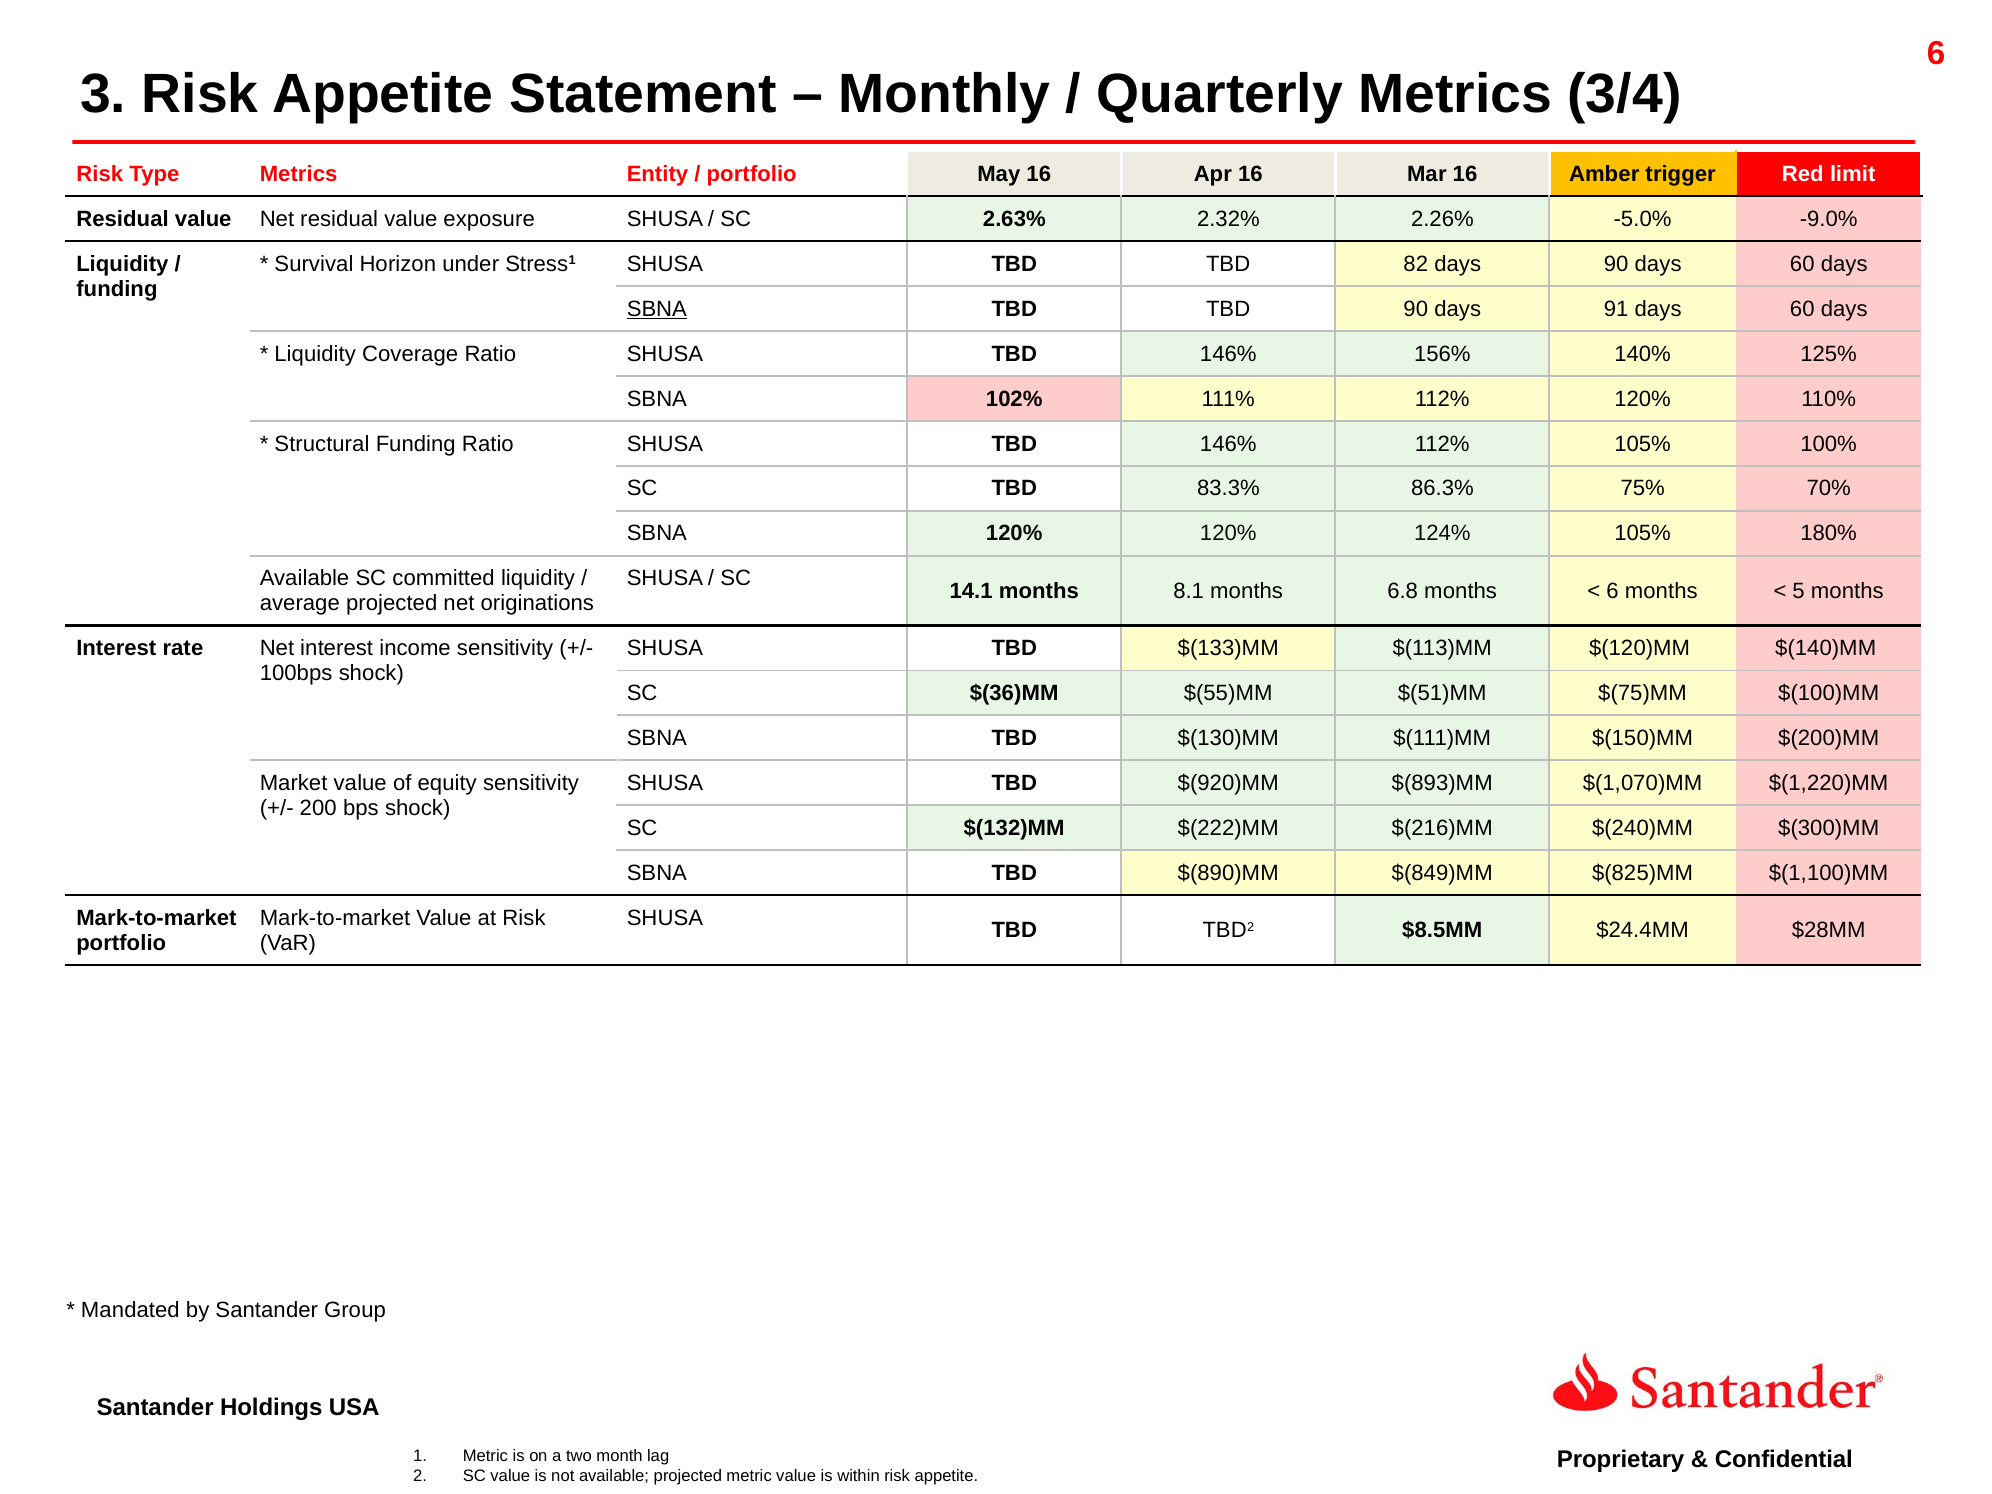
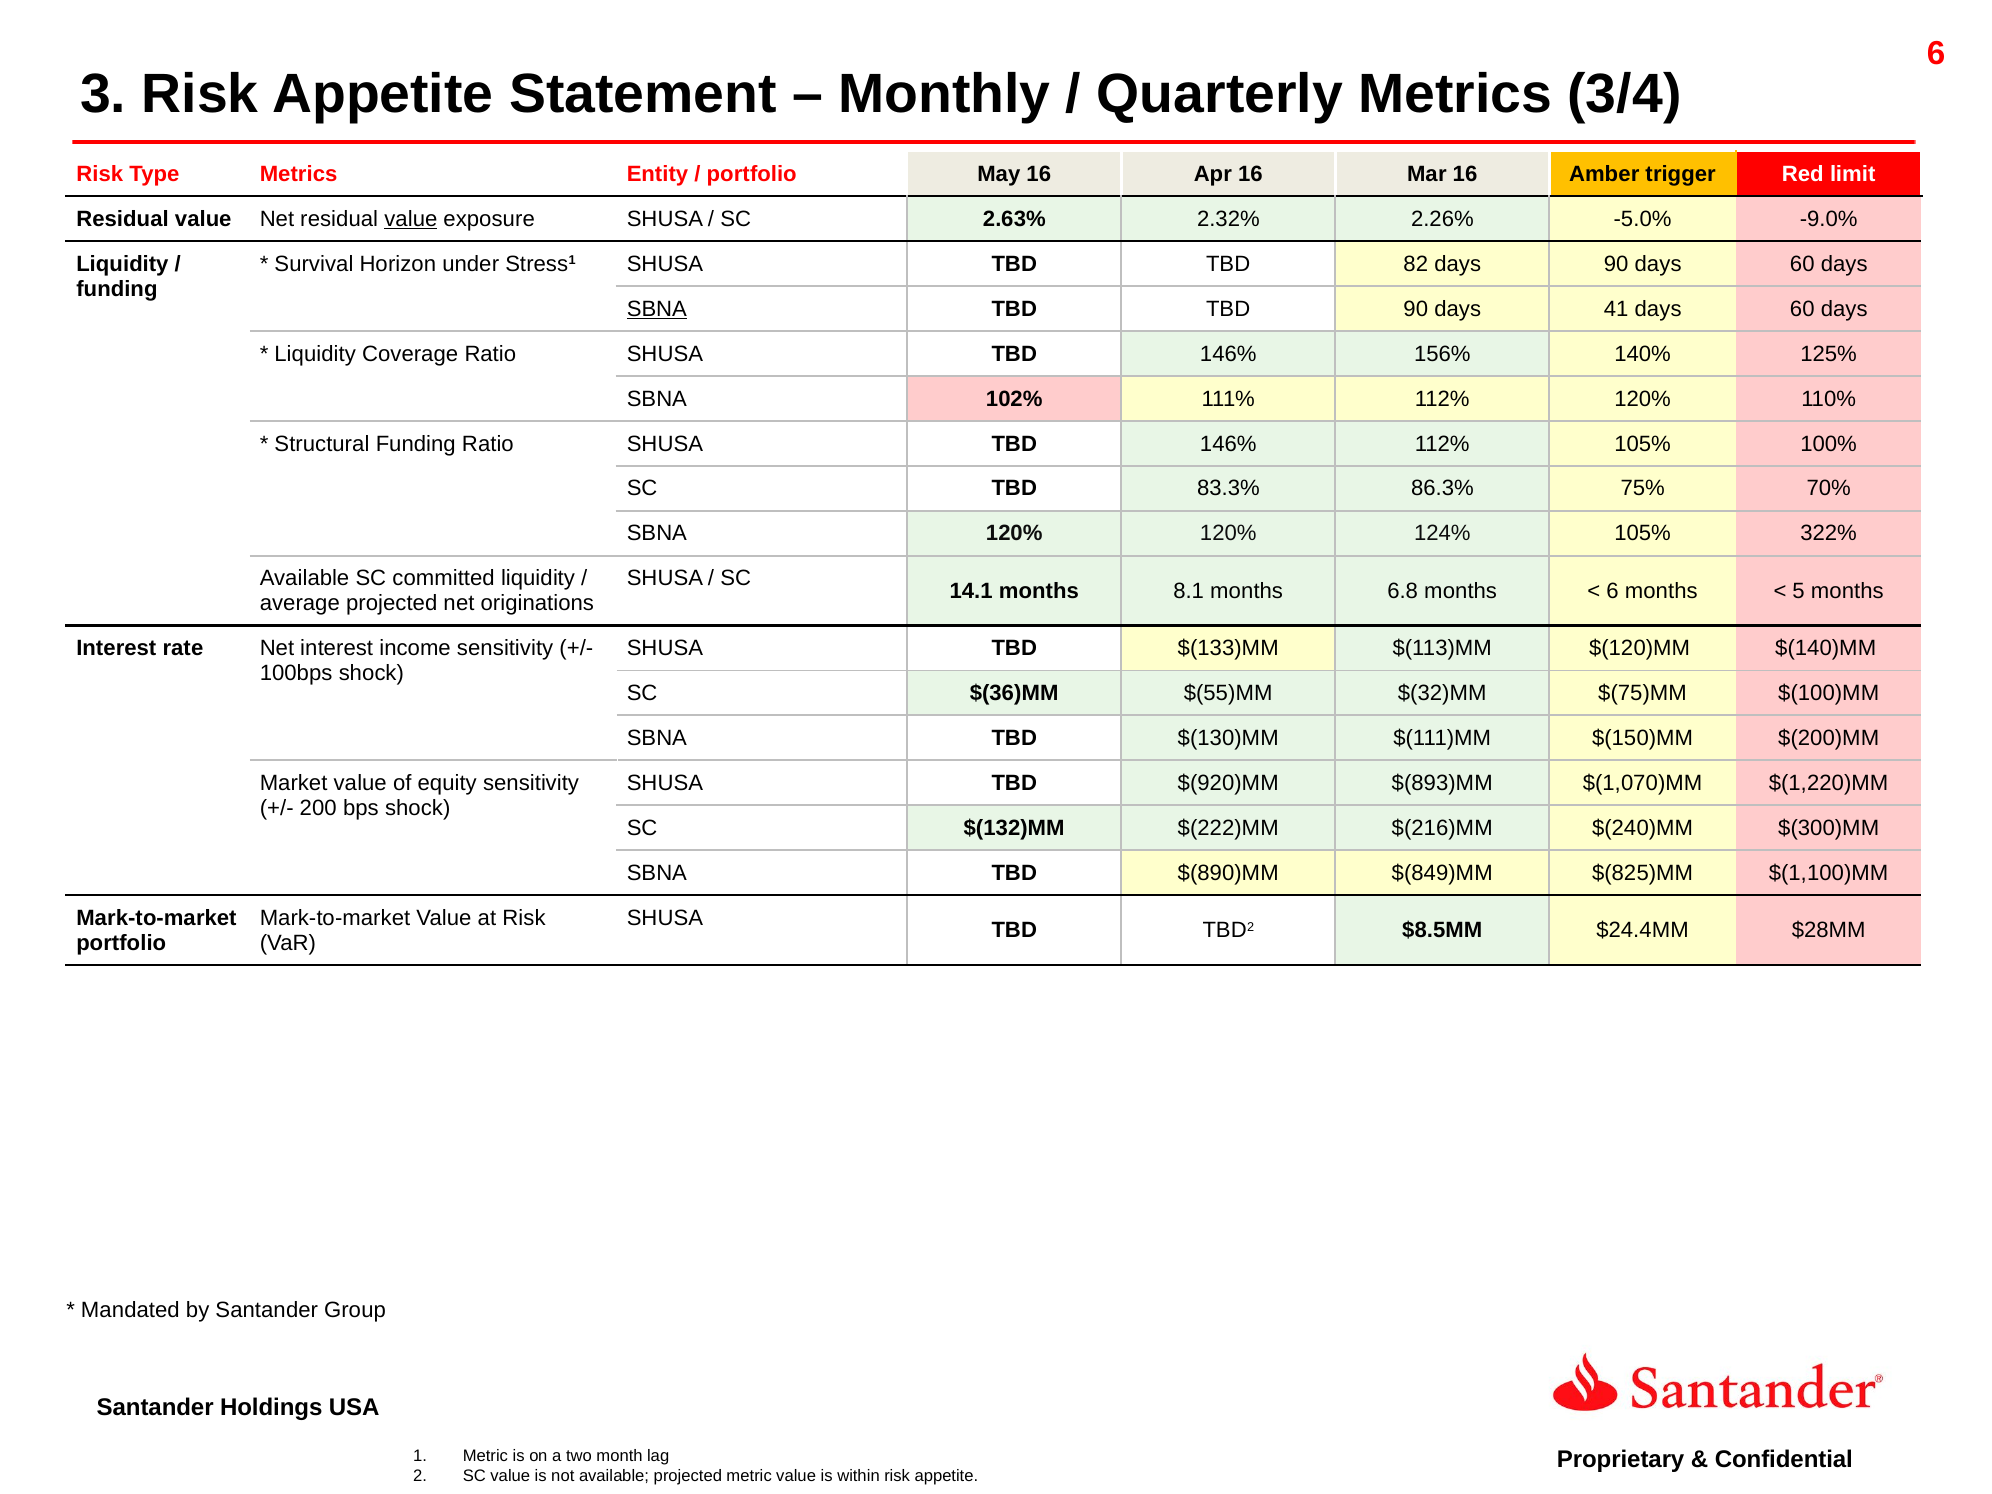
value at (411, 219) underline: none -> present
91: 91 -> 41
180%: 180% -> 322%
$(51)MM: $(51)MM -> $(32)MM
